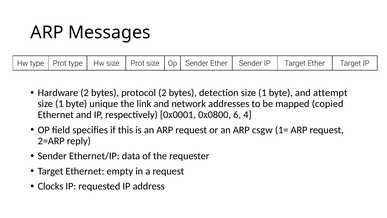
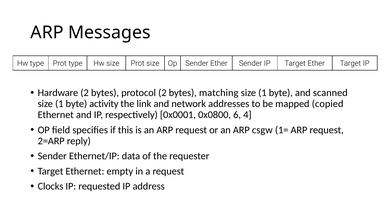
detection: detection -> matching
attempt: attempt -> scanned
unique: unique -> activity
